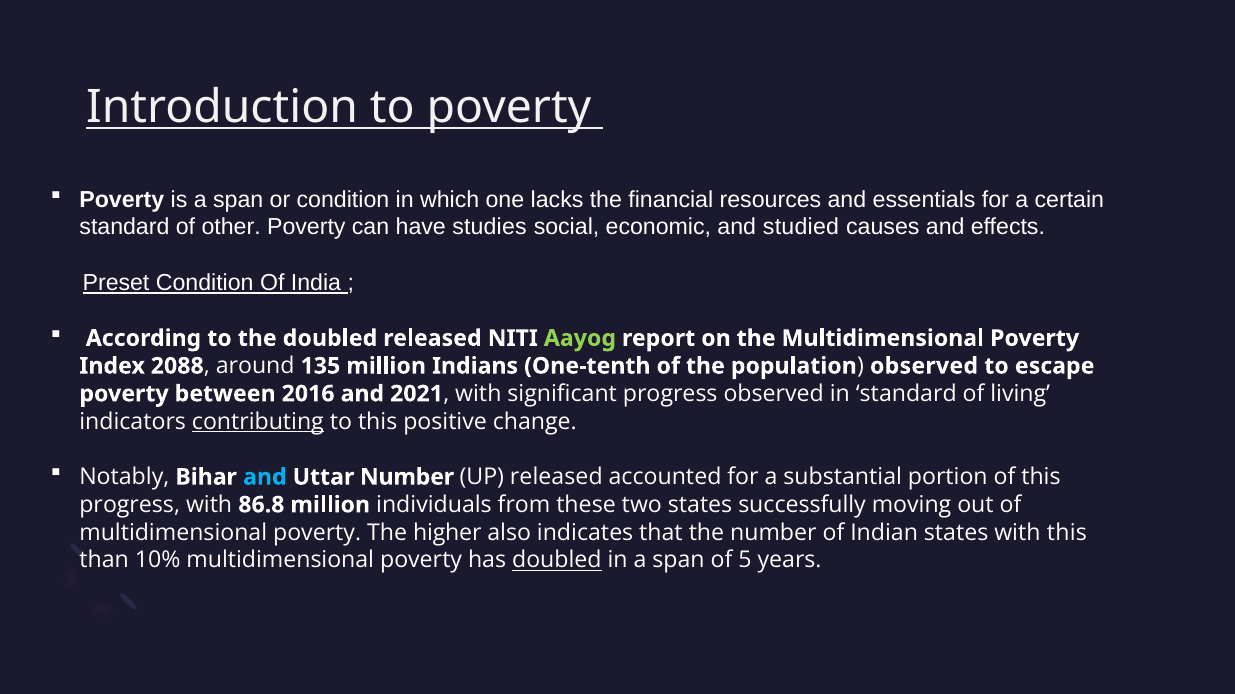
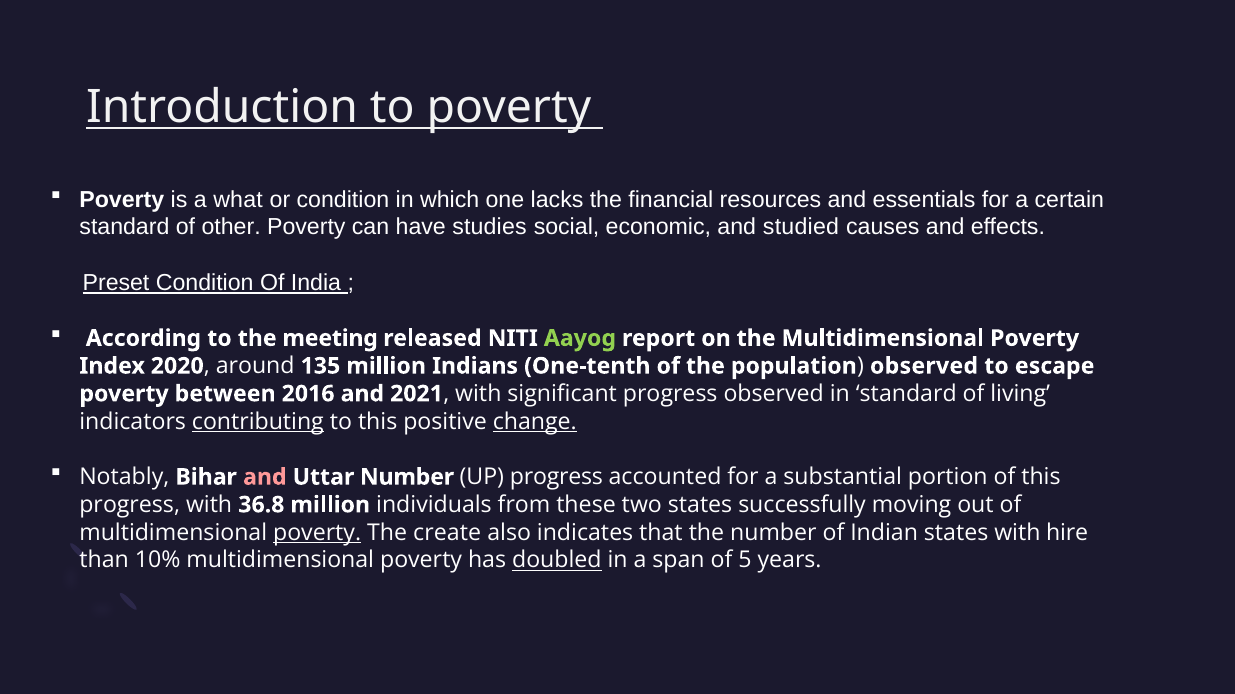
is a span: span -> what
the doubled: doubled -> meeting
2088: 2088 -> 2020
change underline: none -> present
and at (265, 477) colour: light blue -> pink
UP released: released -> progress
86.8: 86.8 -> 36.8
poverty at (317, 533) underline: none -> present
higher: higher -> create
with this: this -> hire
